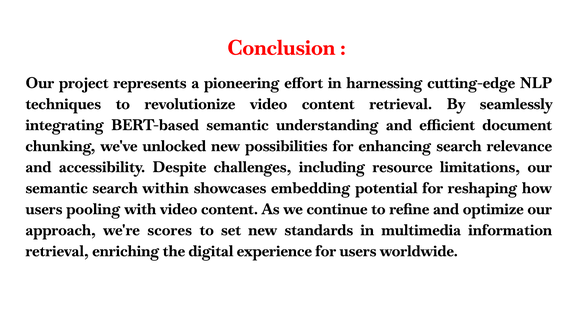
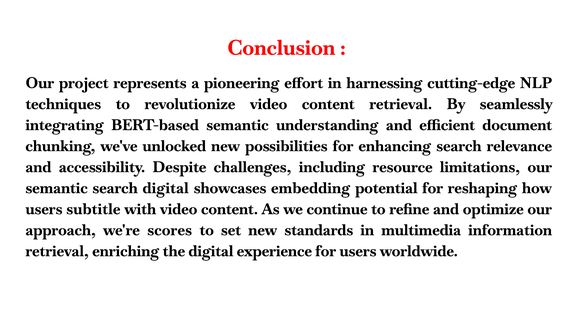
search within: within -> digital
pooling: pooling -> subtitle
